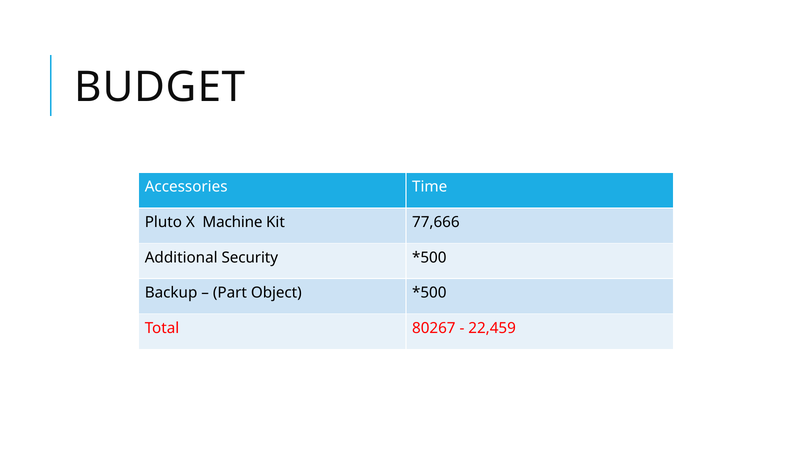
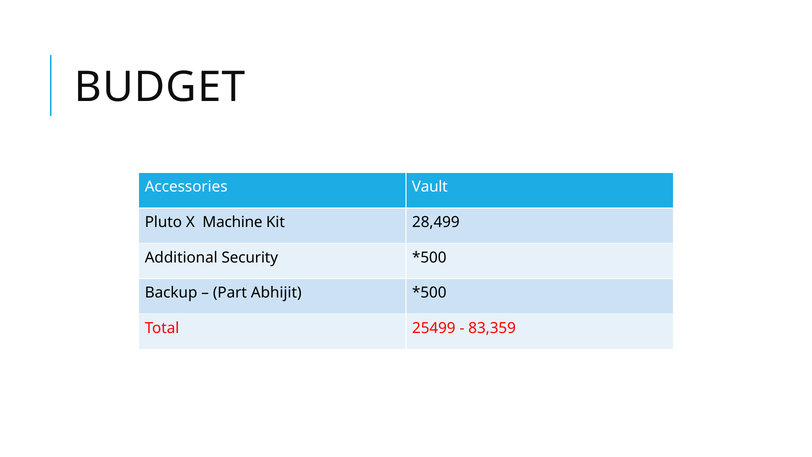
Time: Time -> Vault
77,666: 77,666 -> 28,499
Object: Object -> Abhijit
80267: 80267 -> 25499
22,459: 22,459 -> 83,359
